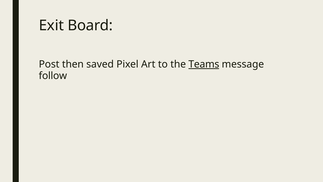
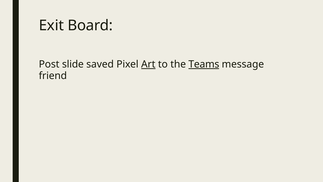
then: then -> slide
Art underline: none -> present
follow: follow -> friend
